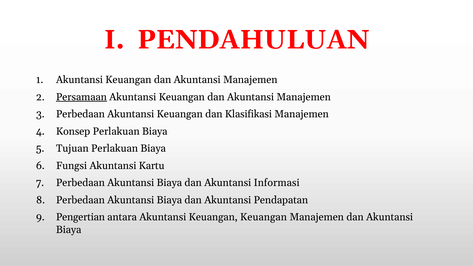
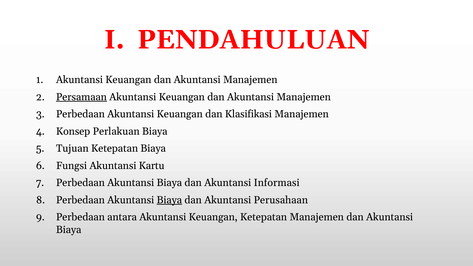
Tujuan Perlakuan: Perlakuan -> Ketepatan
Biaya at (169, 200) underline: none -> present
Pendapatan: Pendapatan -> Perusahaan
Pengertian at (80, 217): Pengertian -> Perbedaan
Keuangan Keuangan: Keuangan -> Ketepatan
